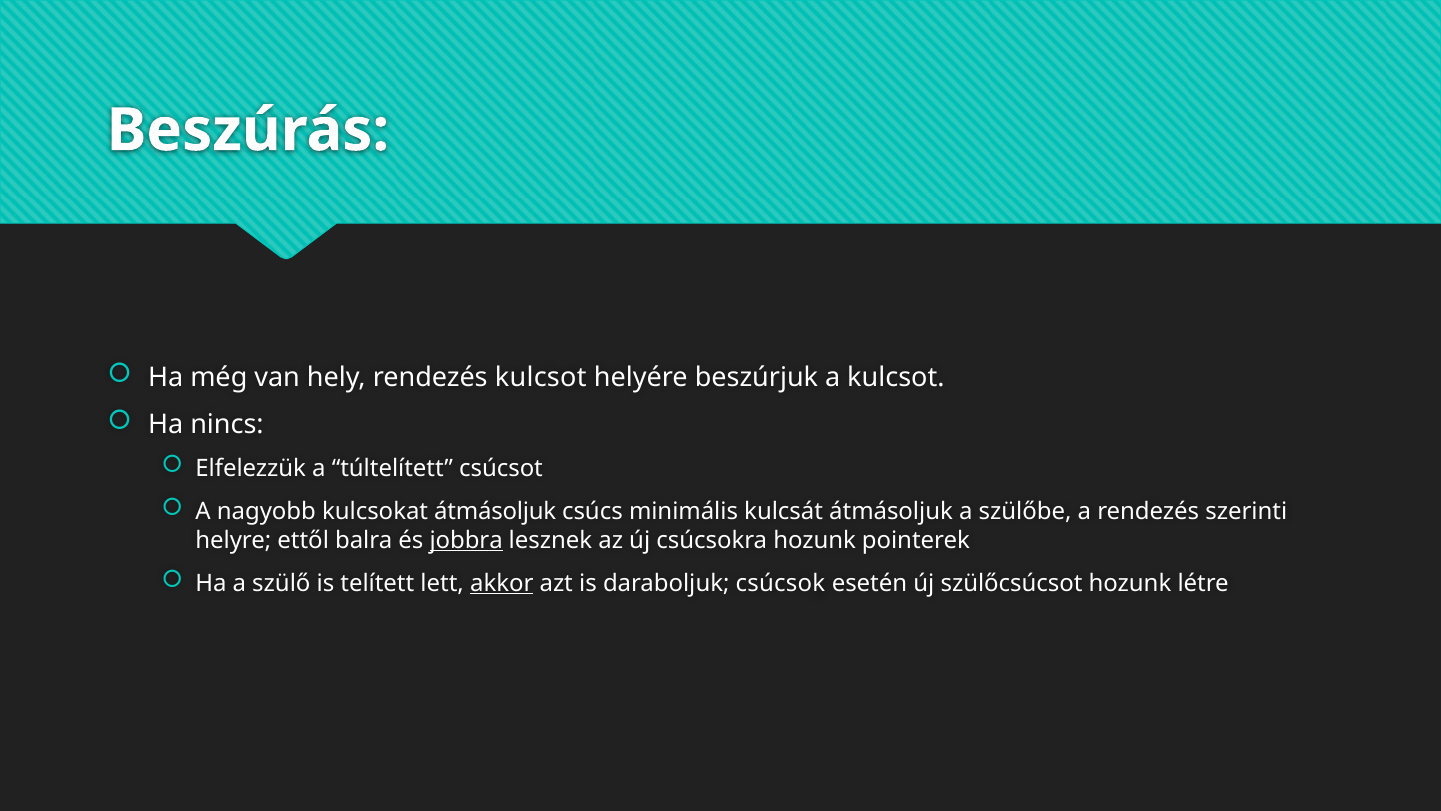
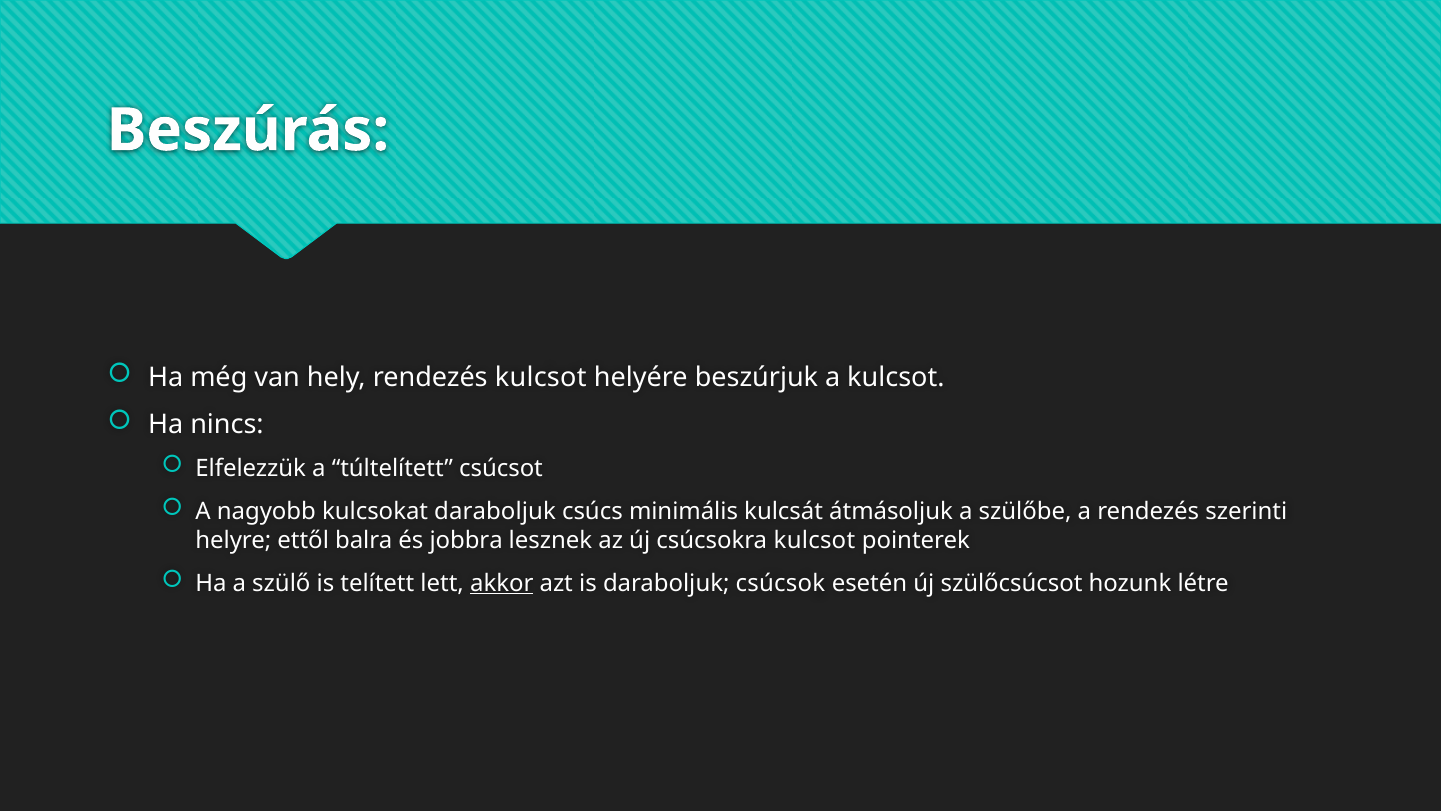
kulcsokat átmásoljuk: átmásoljuk -> daraboljuk
jobbra underline: present -> none
csúcsokra hozunk: hozunk -> kulcsot
